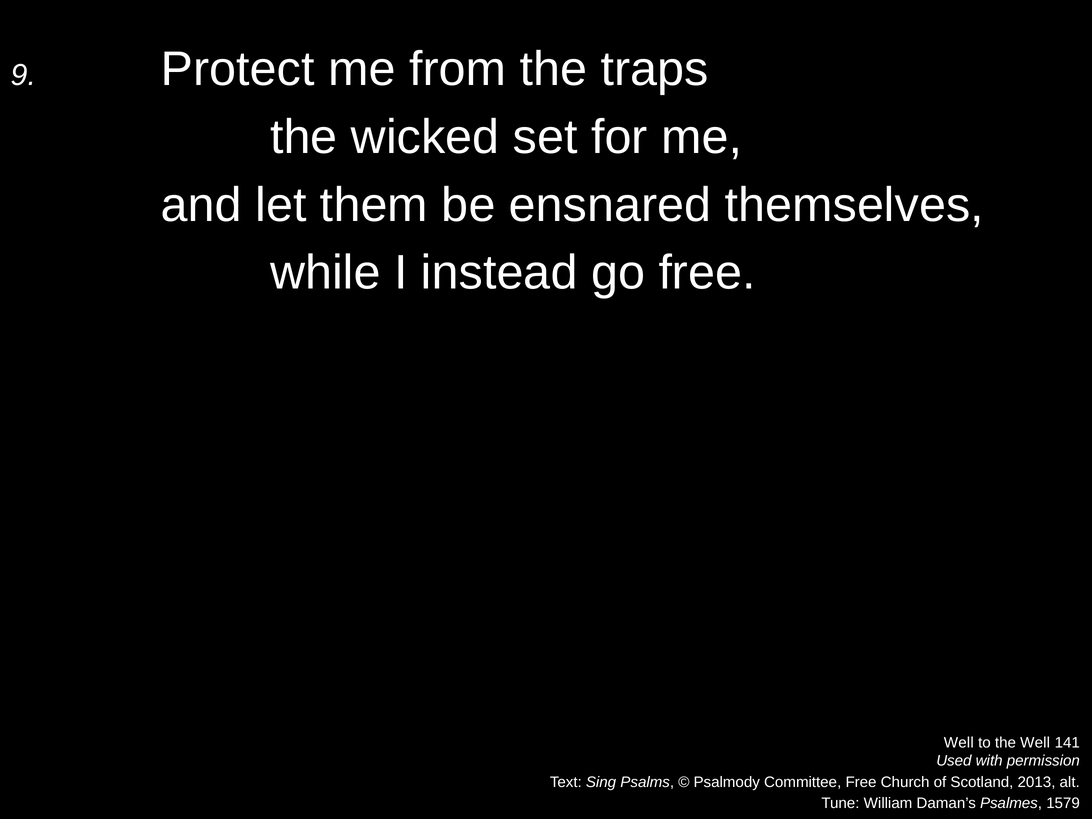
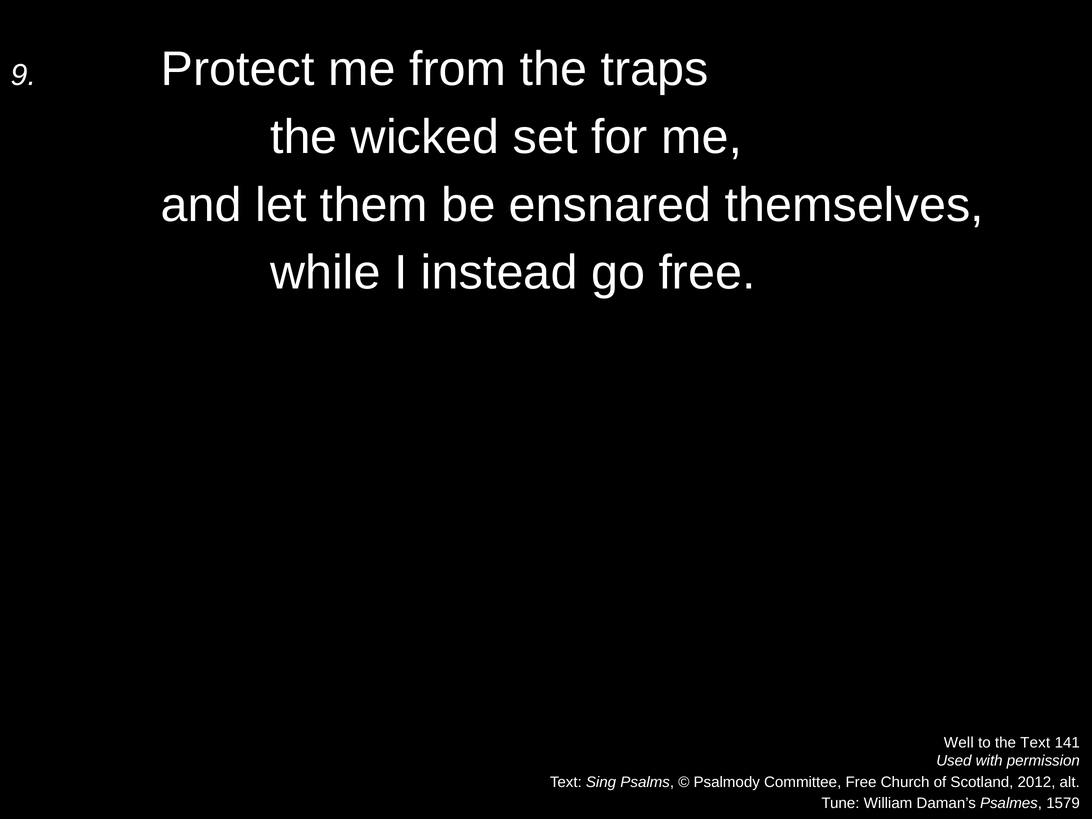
the Well: Well -> Text
2013: 2013 -> 2012
